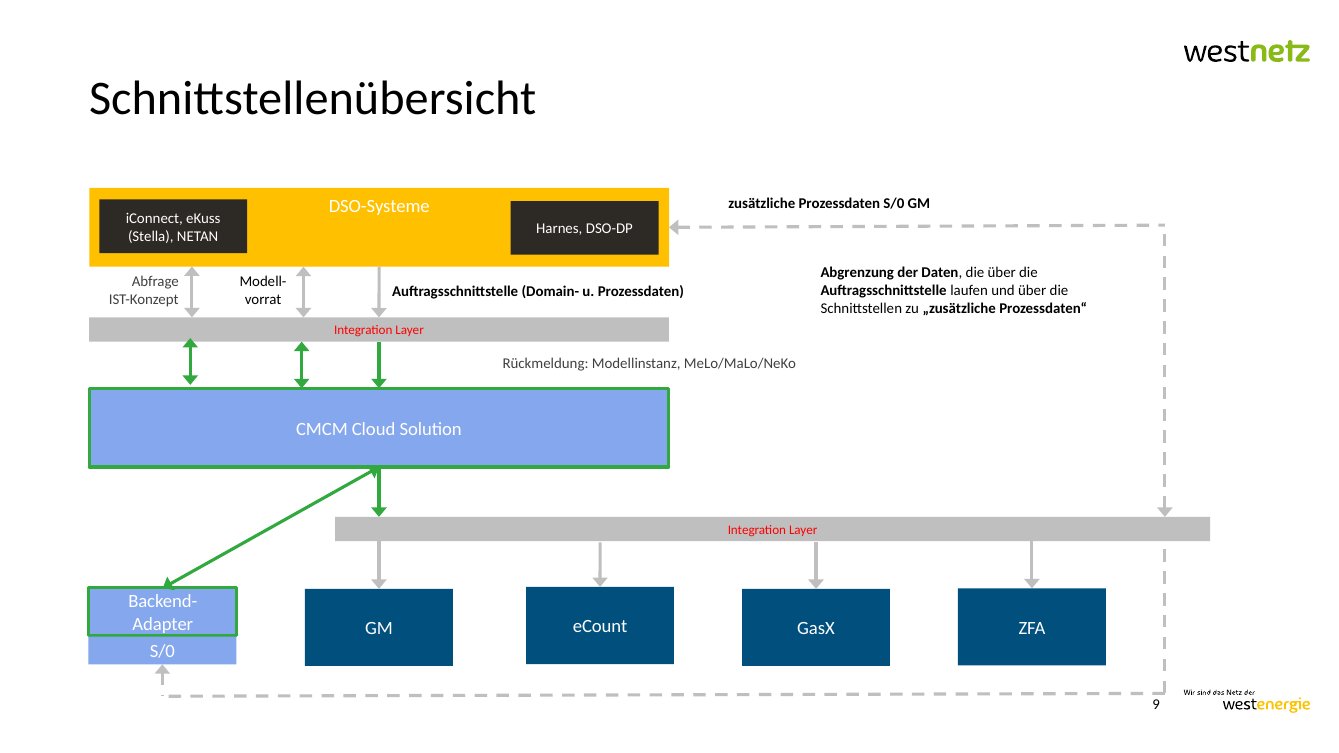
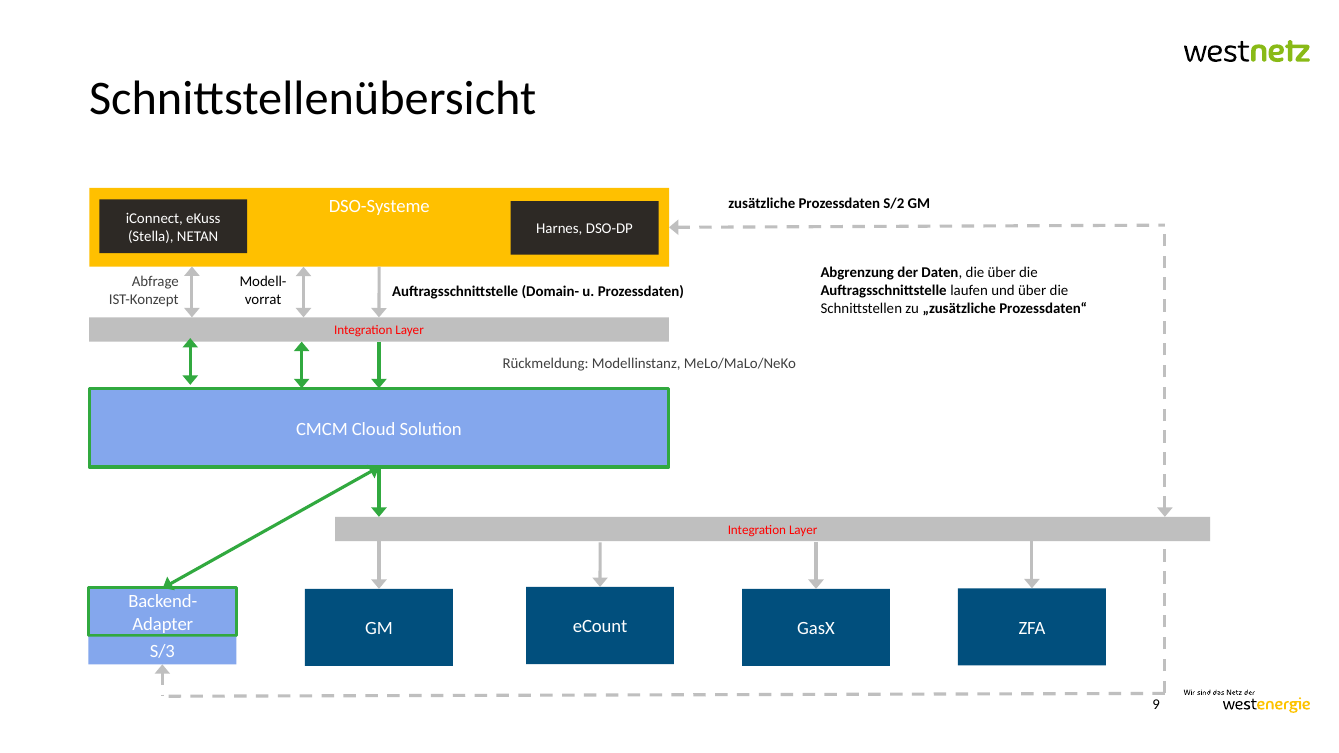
Prozessdaten S/0: S/0 -> S/2
S/0 at (162, 652): S/0 -> S/3
